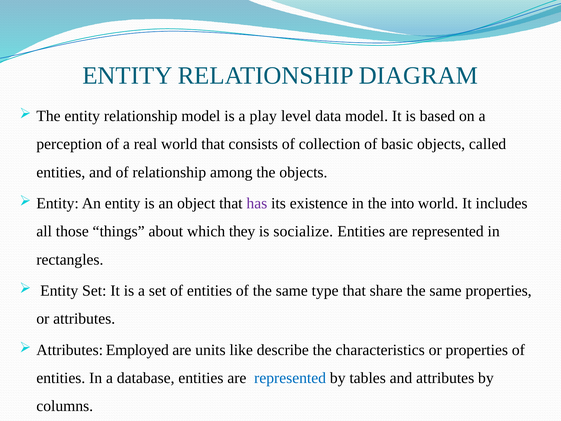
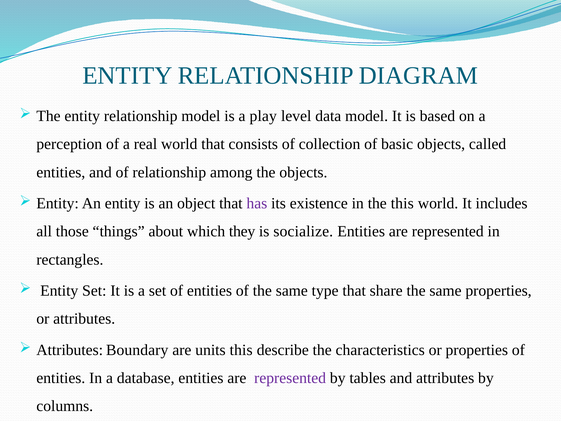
the into: into -> this
Employed: Employed -> Boundary
units like: like -> this
represented at (290, 378) colour: blue -> purple
